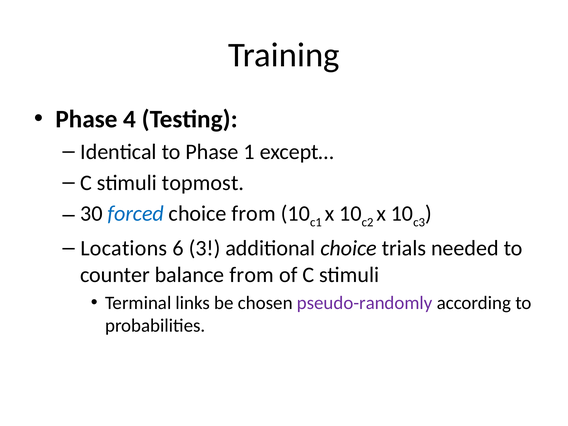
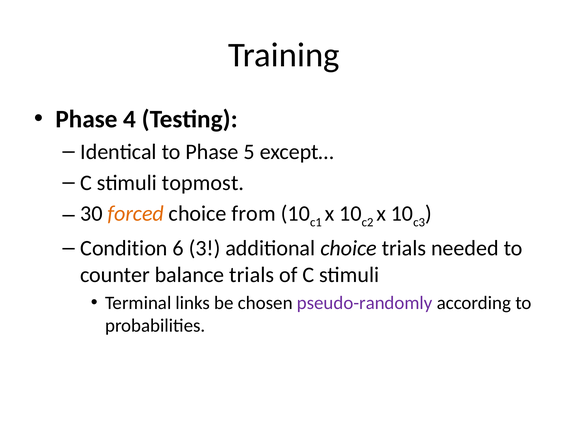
1: 1 -> 5
forced colour: blue -> orange
Locations: Locations -> Condition
balance from: from -> trials
